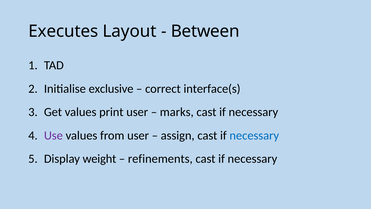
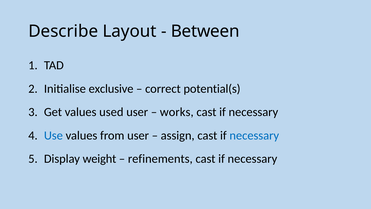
Executes: Executes -> Describe
interface(s: interface(s -> potential(s
print: print -> used
marks: marks -> works
Use colour: purple -> blue
